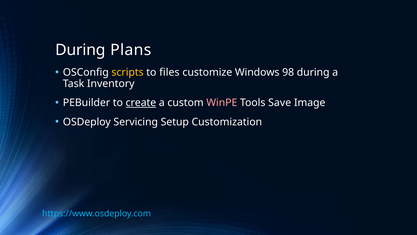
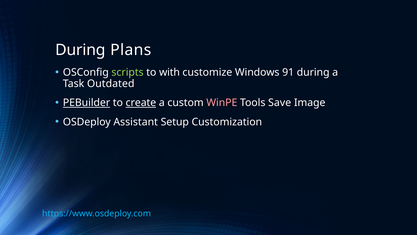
scripts colour: yellow -> light green
files: files -> with
98: 98 -> 91
Inventory: Inventory -> Outdated
PEBuilder underline: none -> present
Servicing: Servicing -> Assistant
